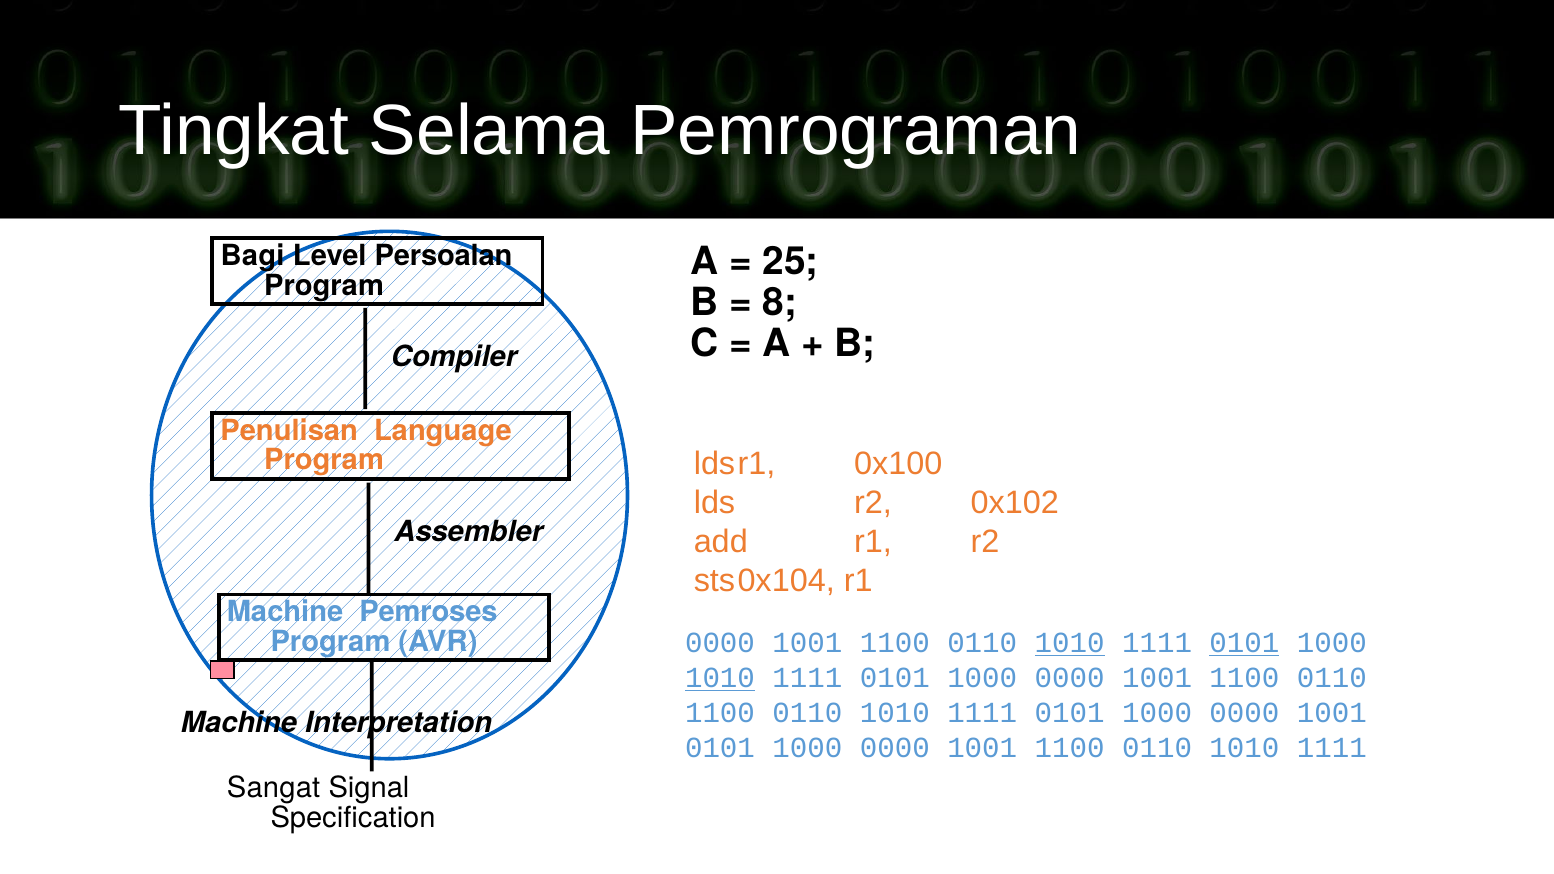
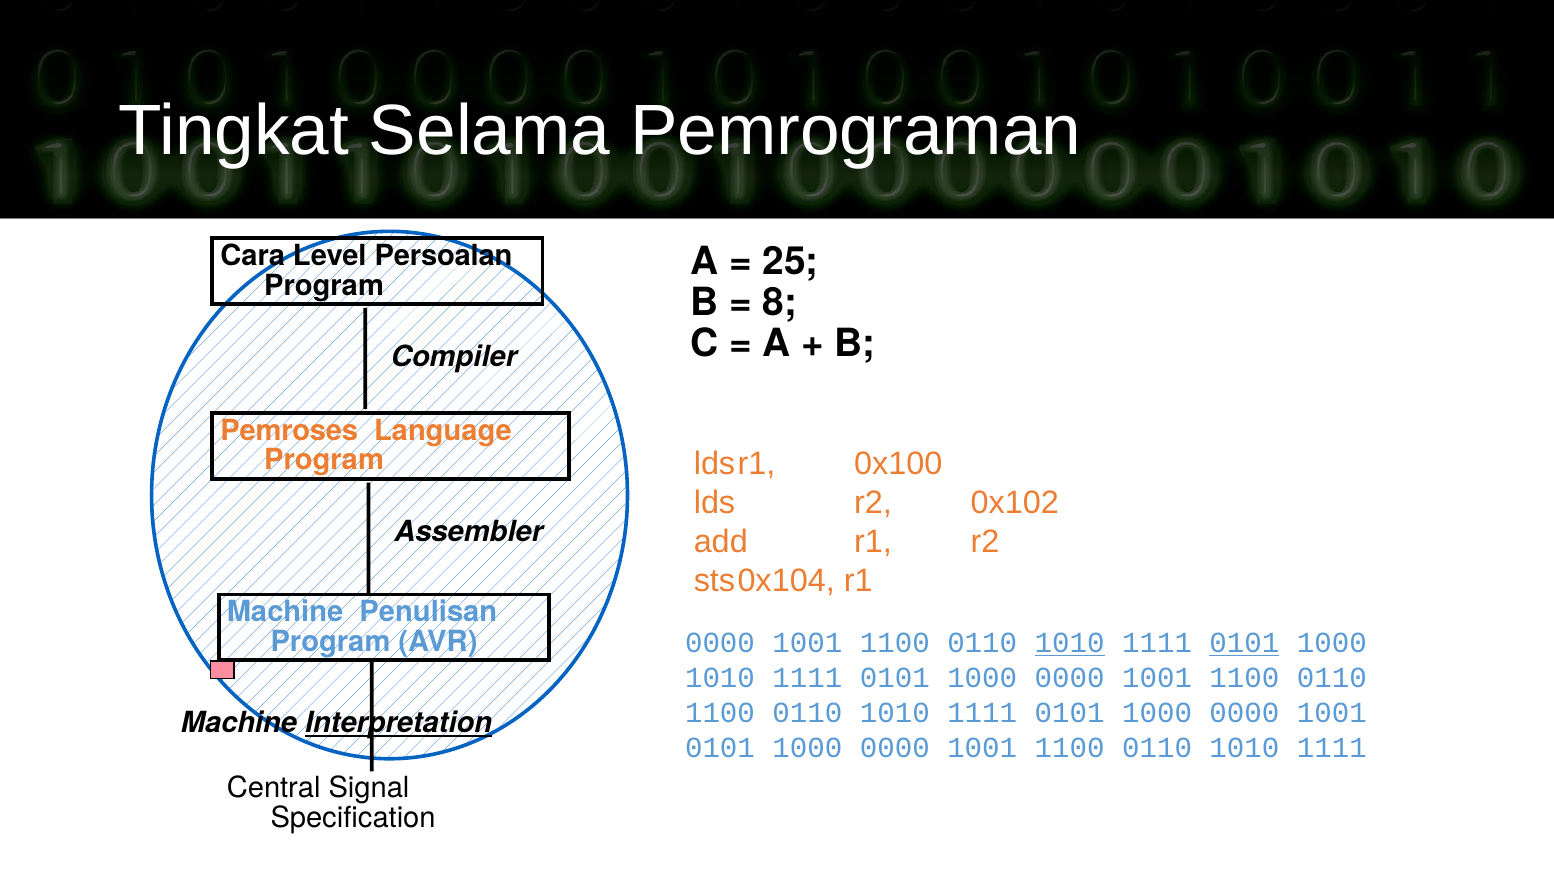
Bagi: Bagi -> Cara
Penulisan: Penulisan -> Pemroses
Pemroses: Pemroses -> Penulisan
1010 at (720, 678) underline: present -> none
Interpretation underline: none -> present
Sangat: Sangat -> Central
